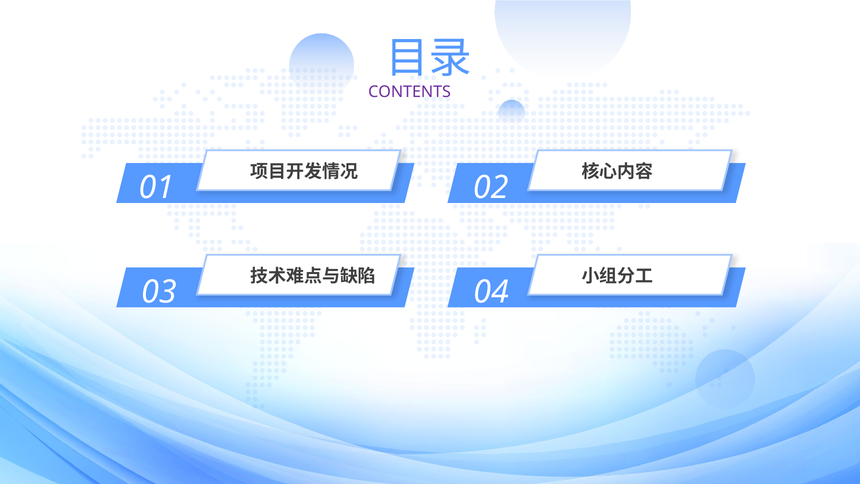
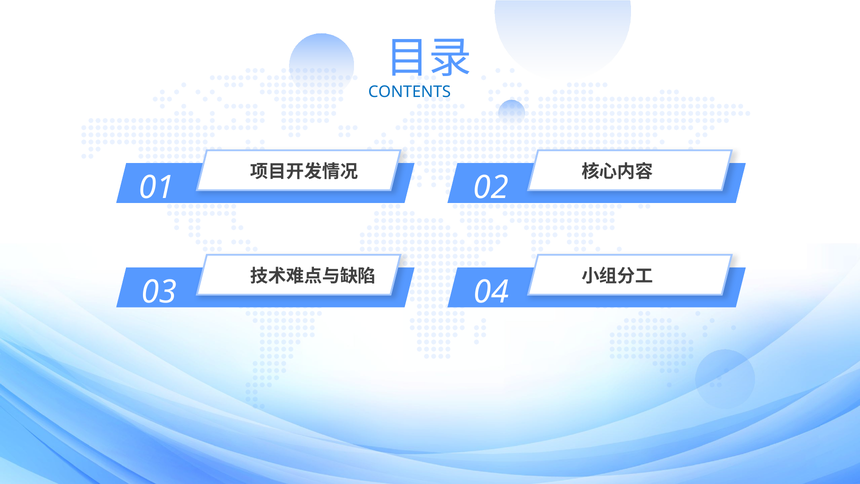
CONTENTS colour: purple -> blue
